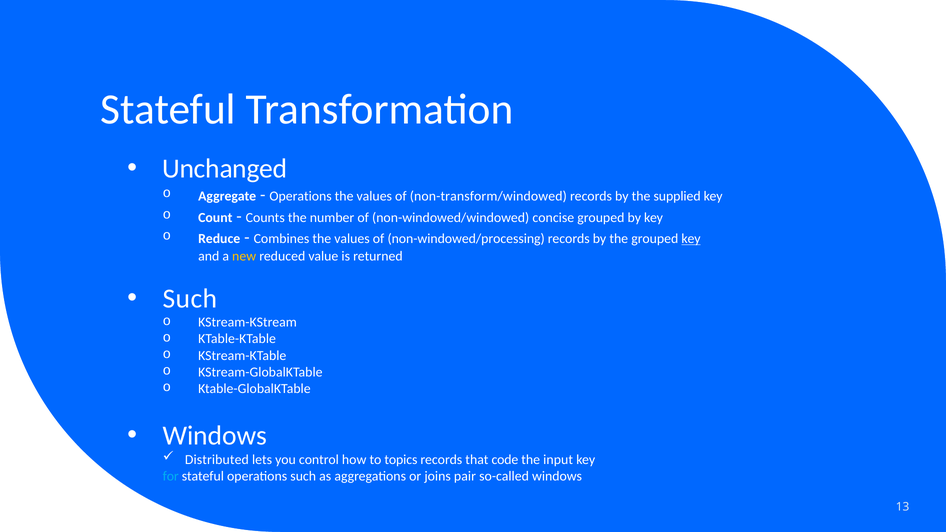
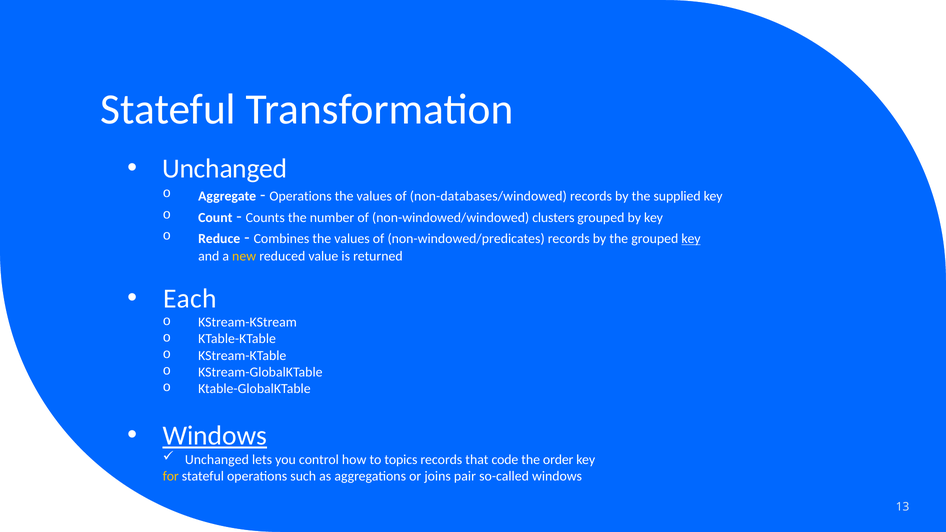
non-transform/windowed: non-transform/windowed -> non-databases/windowed
concise: concise -> clusters
non-windowed/processing: non-windowed/processing -> non-windowed/predicates
Such at (190, 299): Such -> Each
Windows at (215, 436) underline: none -> present
Distributed at (217, 460): Distributed -> Unchanged
input: input -> order
for colour: light blue -> yellow
